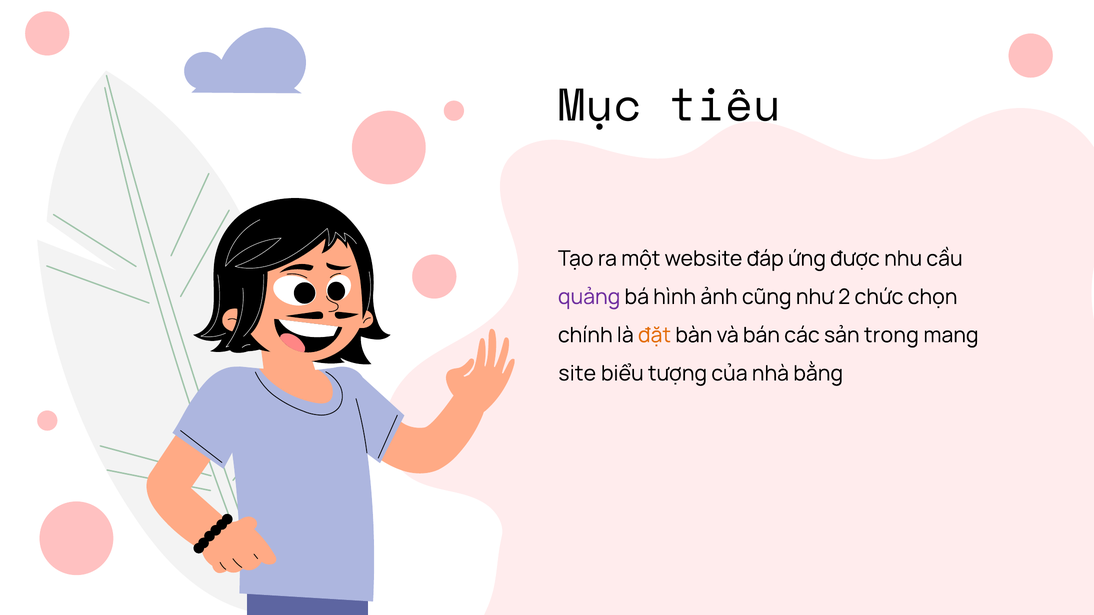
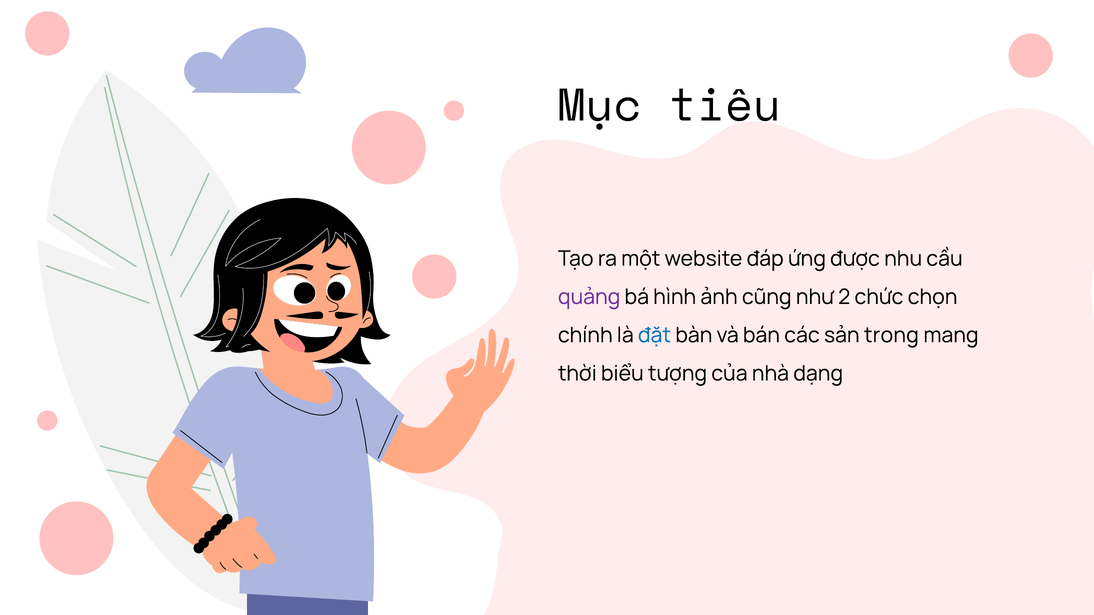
đặt colour: orange -> blue
site: site -> thời
bằng: bằng -> dạng
